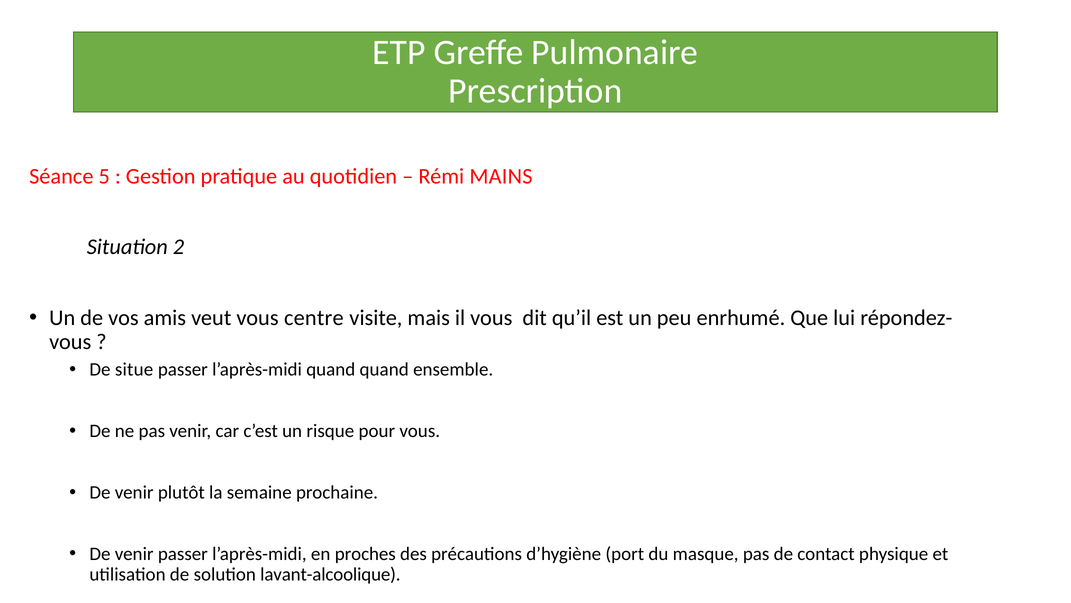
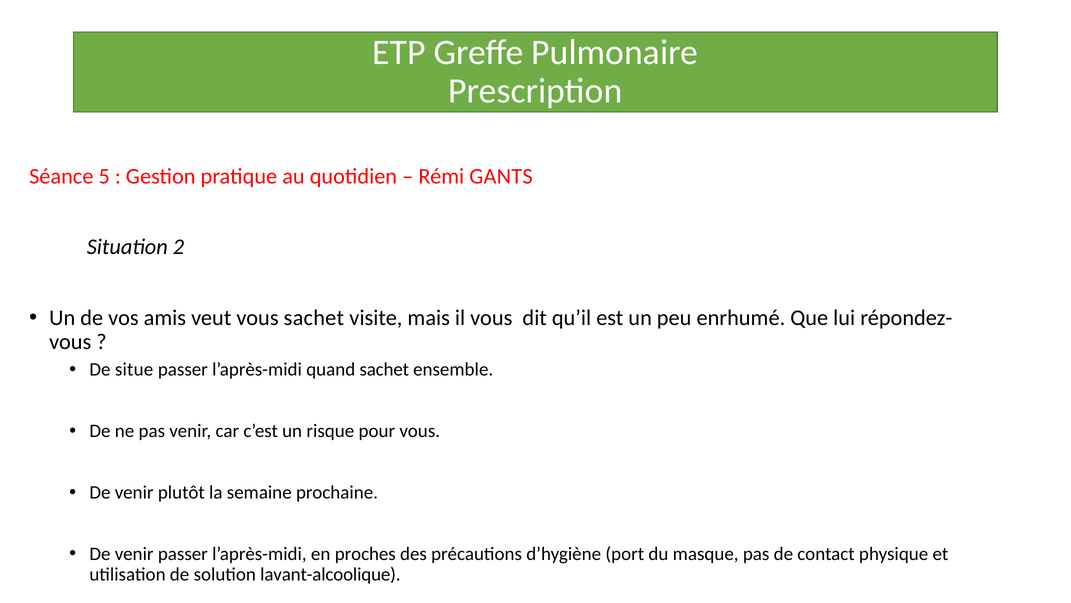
MAINS: MAINS -> GANTS
vous centre: centre -> sachet
quand quand: quand -> sachet
